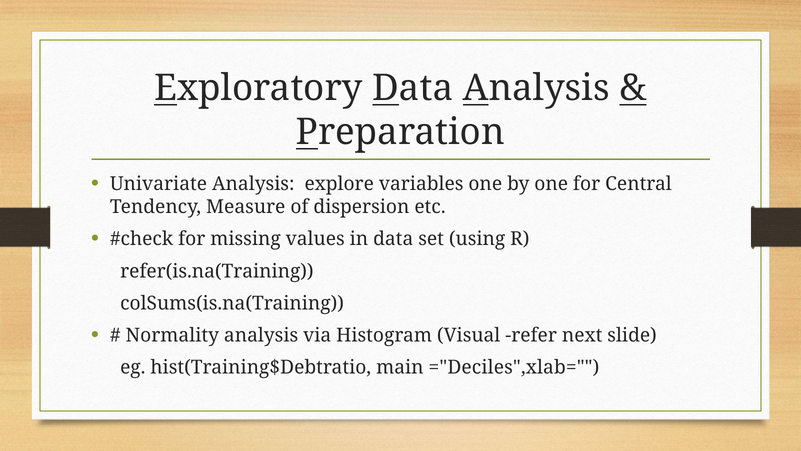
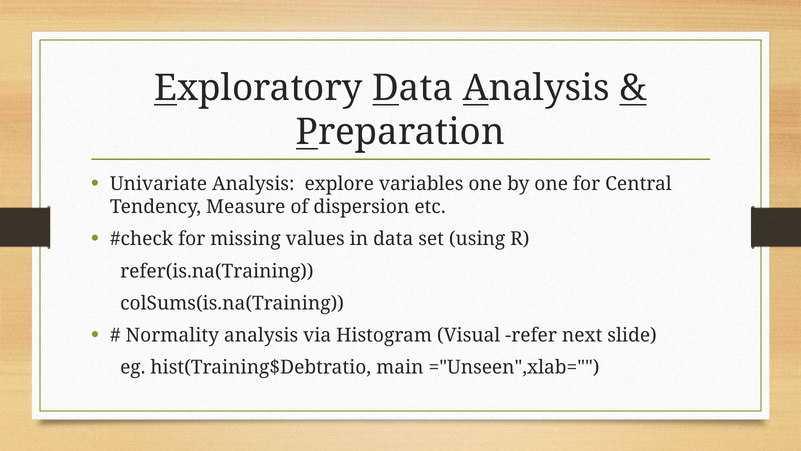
="Deciles",xlab=: ="Deciles",xlab= -> ="Unseen",xlab=
